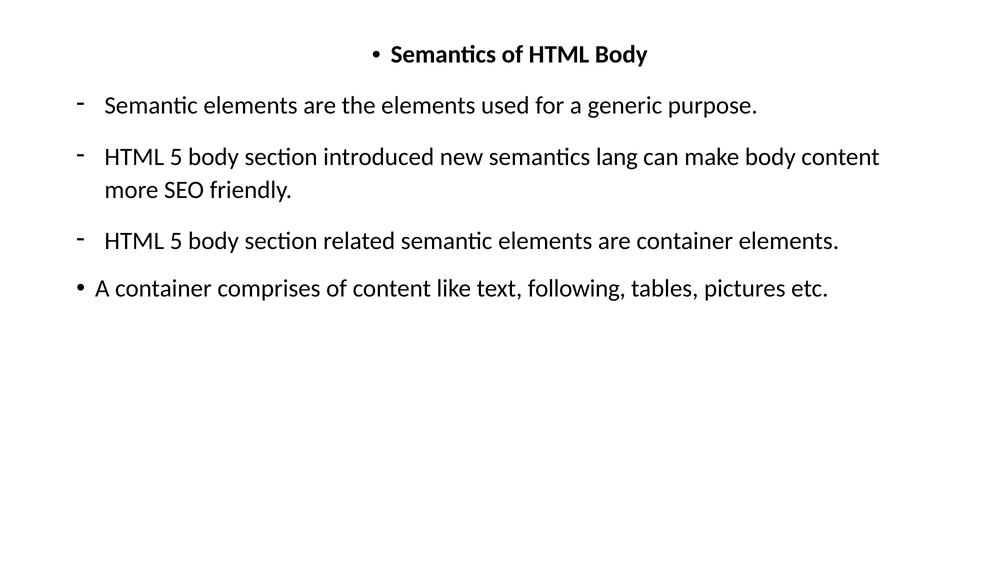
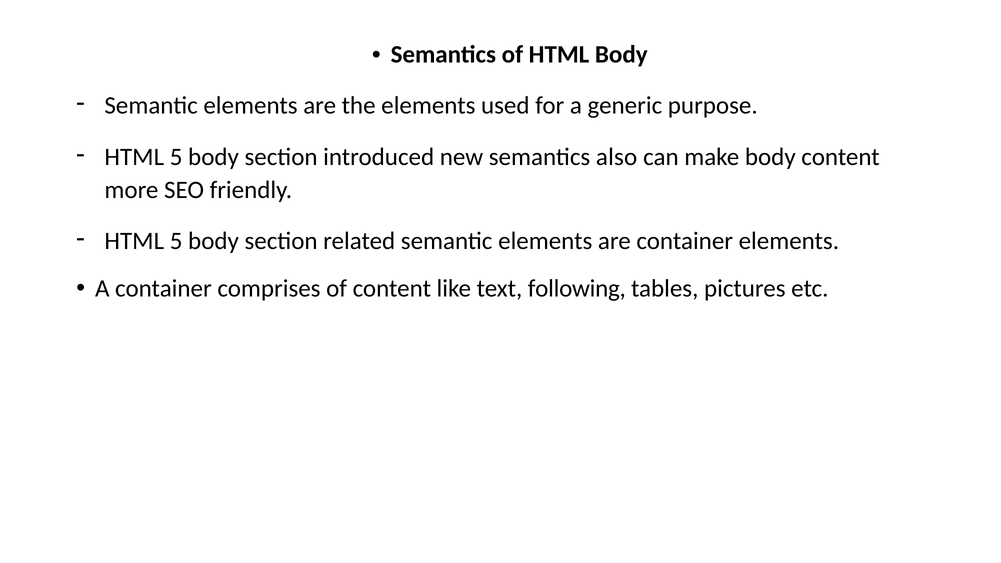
lang: lang -> also
